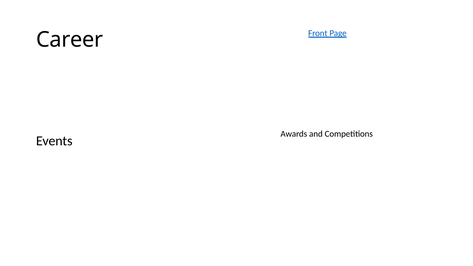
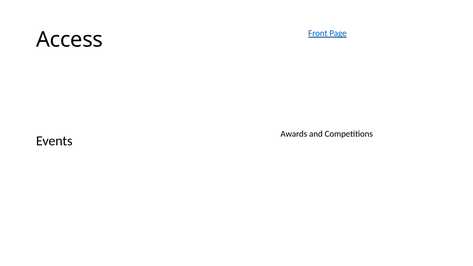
Career: Career -> Access
